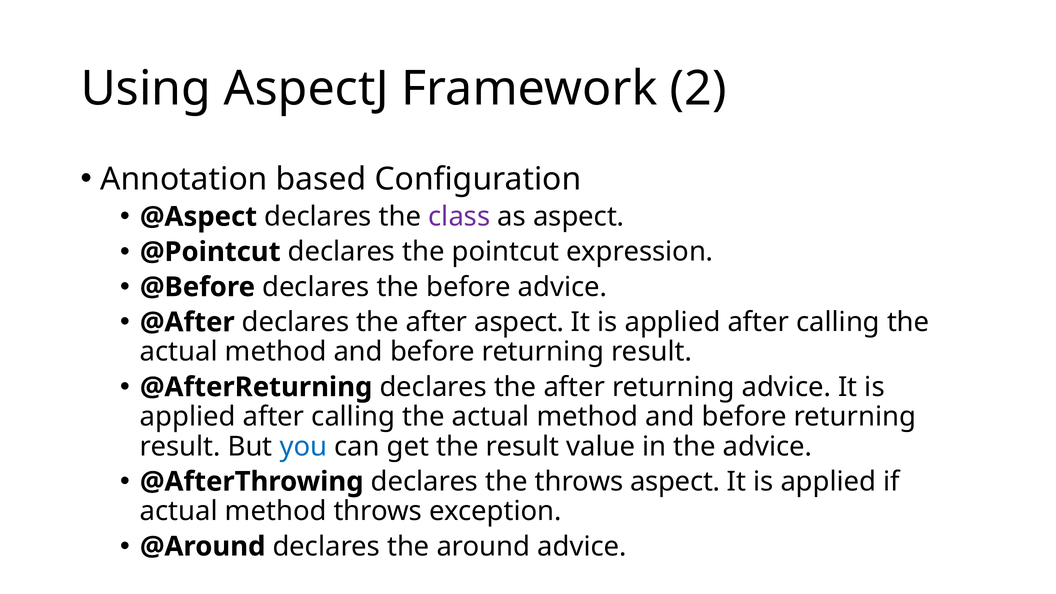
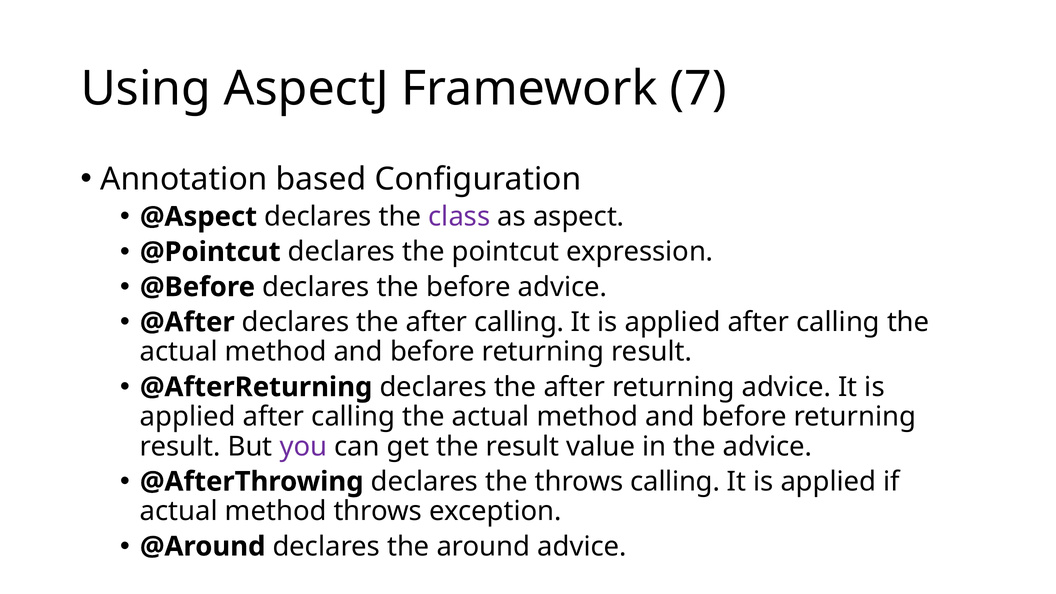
2: 2 -> 7
the after aspect: aspect -> calling
you colour: blue -> purple
throws aspect: aspect -> calling
